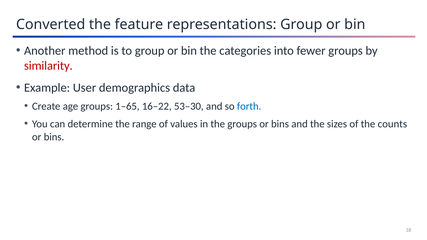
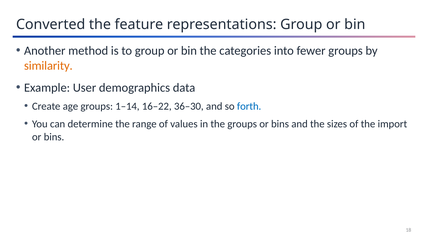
similarity colour: red -> orange
1–65: 1–65 -> 1–14
53–30: 53–30 -> 36–30
counts: counts -> import
